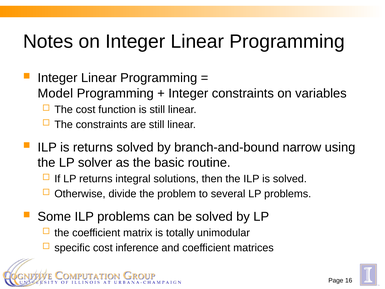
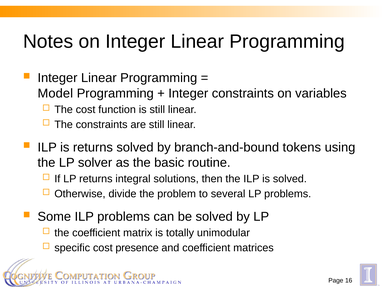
narrow: narrow -> tokens
inference: inference -> presence
